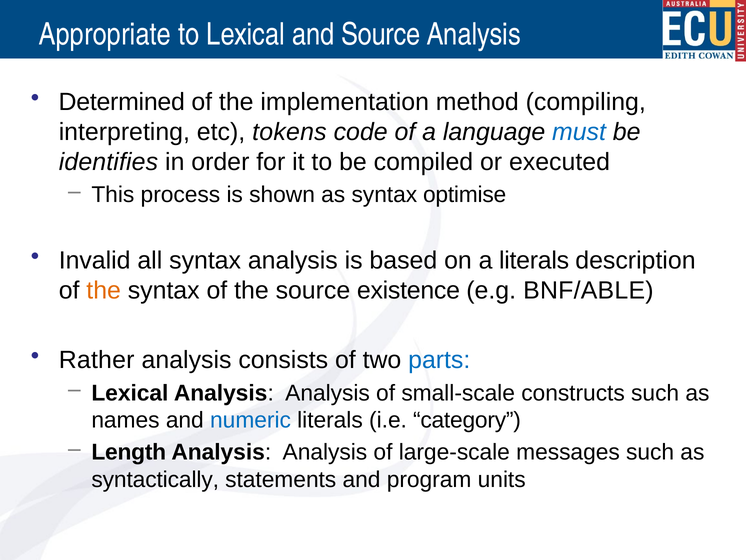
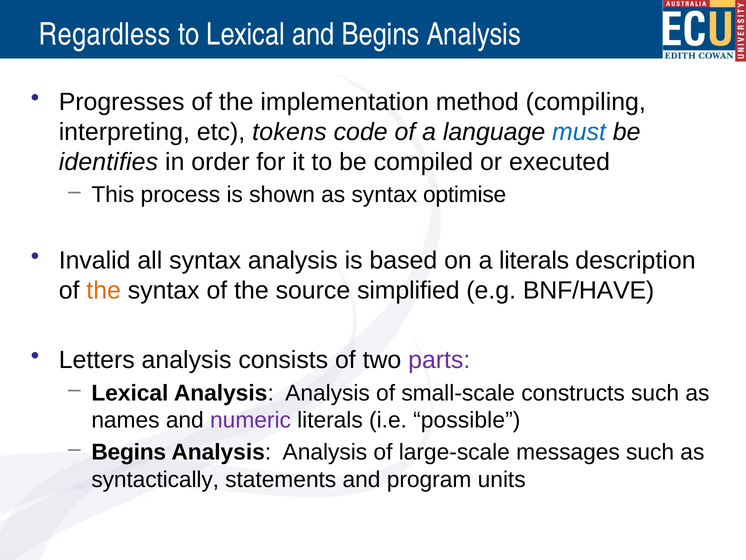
Appropriate: Appropriate -> Regardless
and Source: Source -> Begins
Determined: Determined -> Progresses
existence: existence -> simplified
BNF/ABLE: BNF/ABLE -> BNF/HAVE
Rather: Rather -> Letters
parts colour: blue -> purple
numeric colour: blue -> purple
category: category -> possible
Length at (129, 452): Length -> Begins
